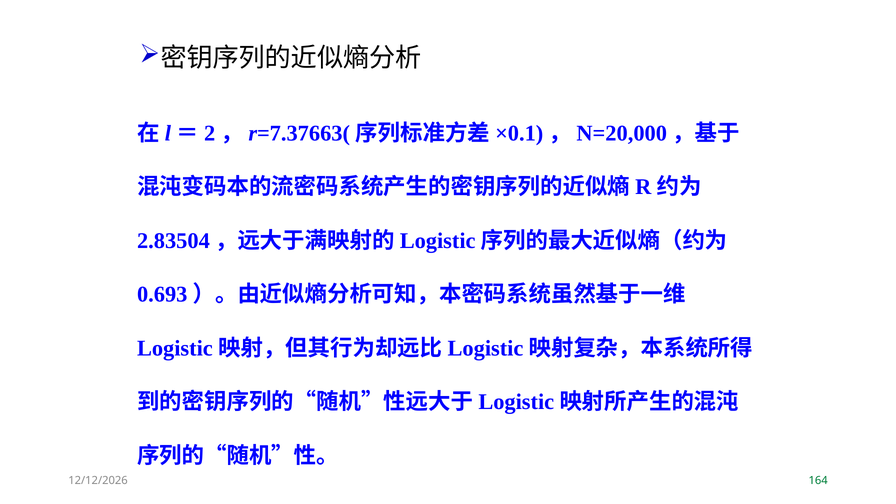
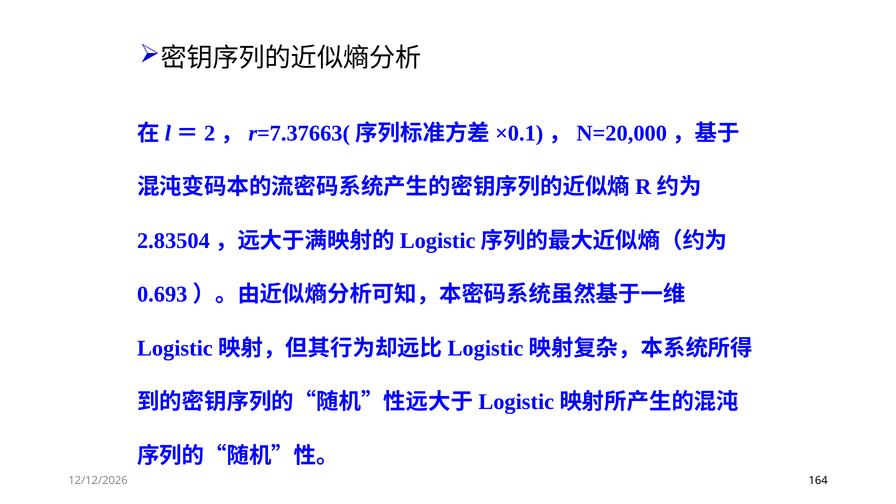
164 colour: green -> black
